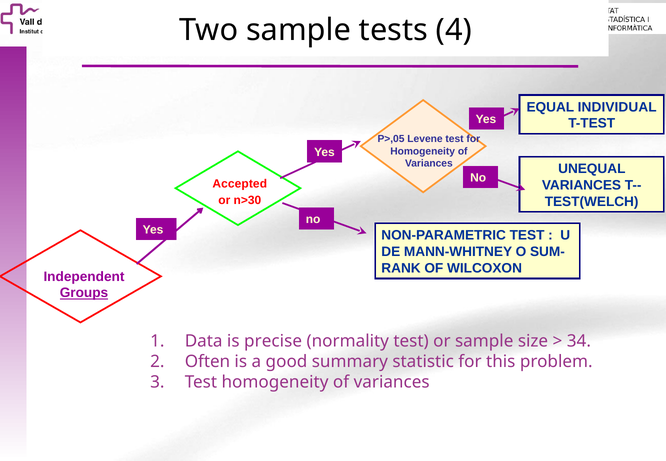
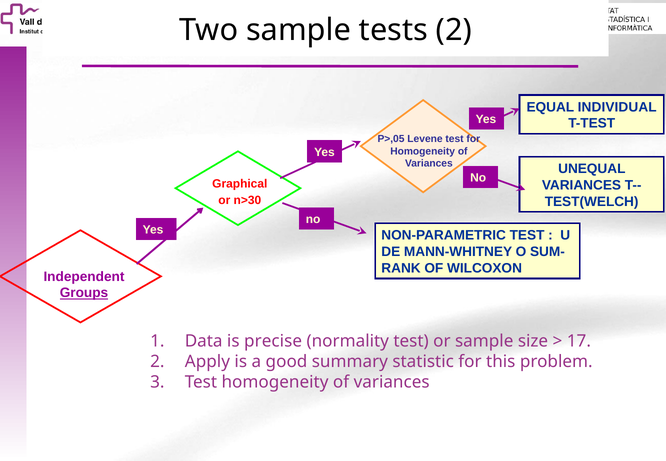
tests 4: 4 -> 2
Accepted: Accepted -> Graphical
34: 34 -> 17
Often: Often -> Apply
